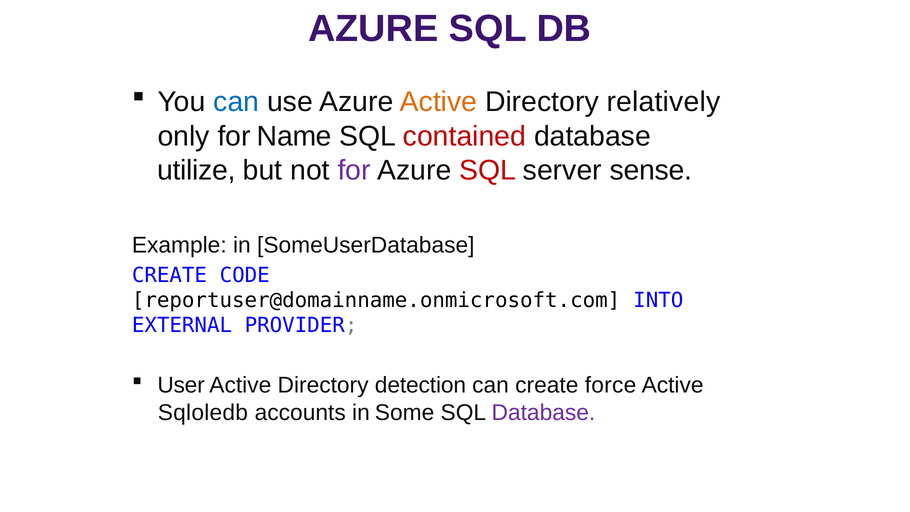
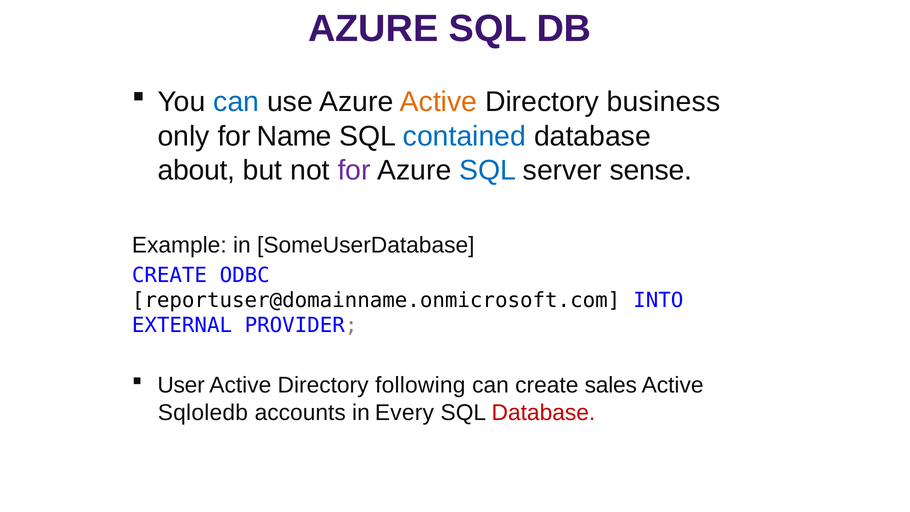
relatively: relatively -> business
contained colour: red -> blue
utilize: utilize -> about
SQL at (488, 170) colour: red -> blue
CODE: CODE -> ODBC
detection: detection -> following
force: force -> sales
Some: Some -> Every
Database at (543, 412) colour: purple -> red
